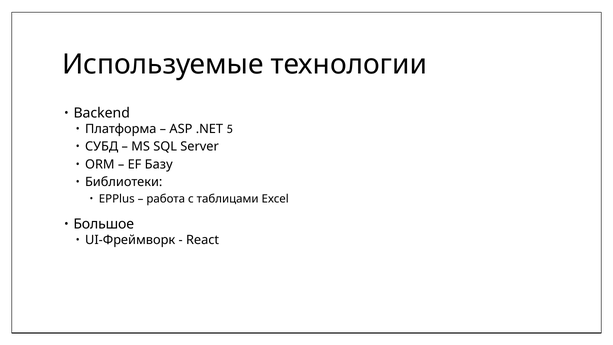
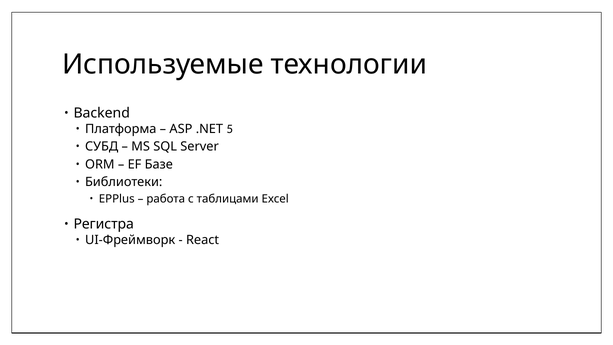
Базу: Базу -> Базе
Большое: Большое -> Регистра
